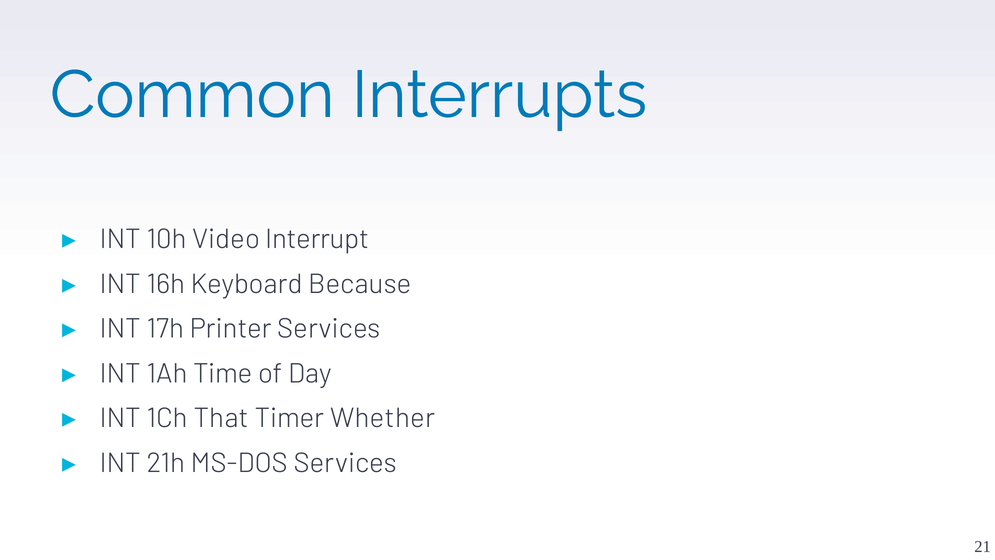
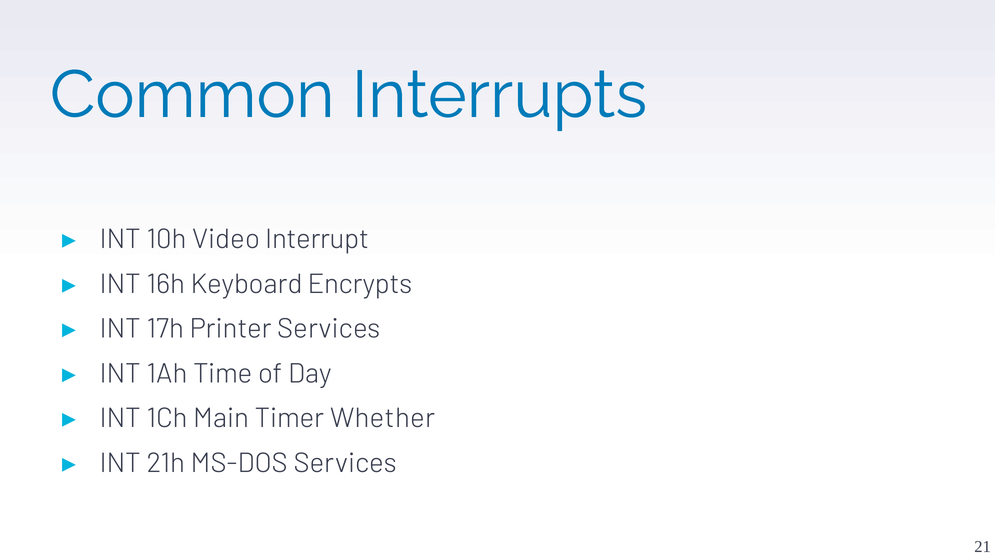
Because: Because -> Encrypts
That: That -> Main
